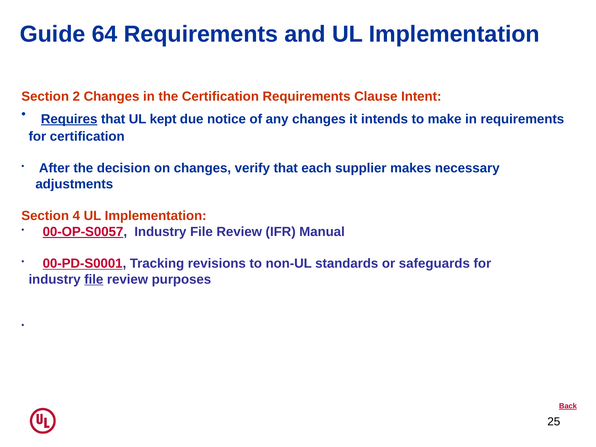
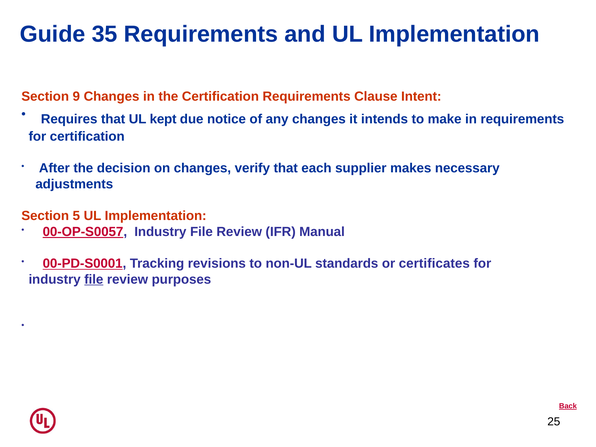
64: 64 -> 35
2: 2 -> 9
Requires underline: present -> none
4: 4 -> 5
safeguards: safeguards -> certificates
